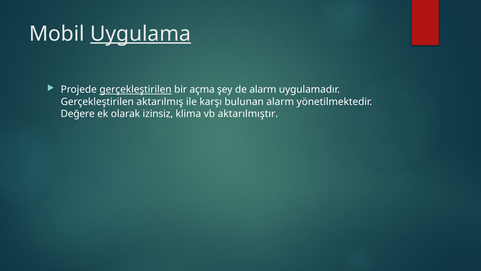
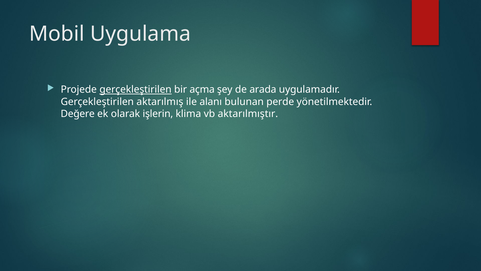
Uygulama underline: present -> none
de alarm: alarm -> arada
karşı: karşı -> alanı
bulunan alarm: alarm -> perde
izinsiz: izinsiz -> işlerin
